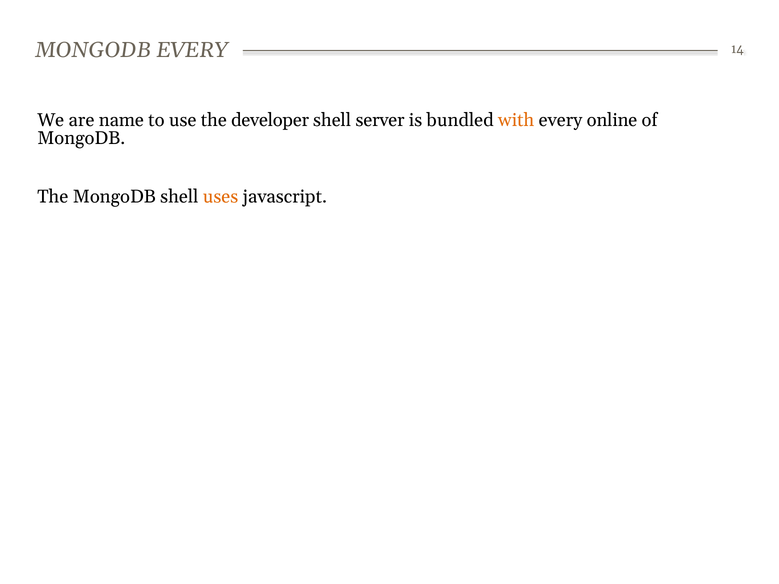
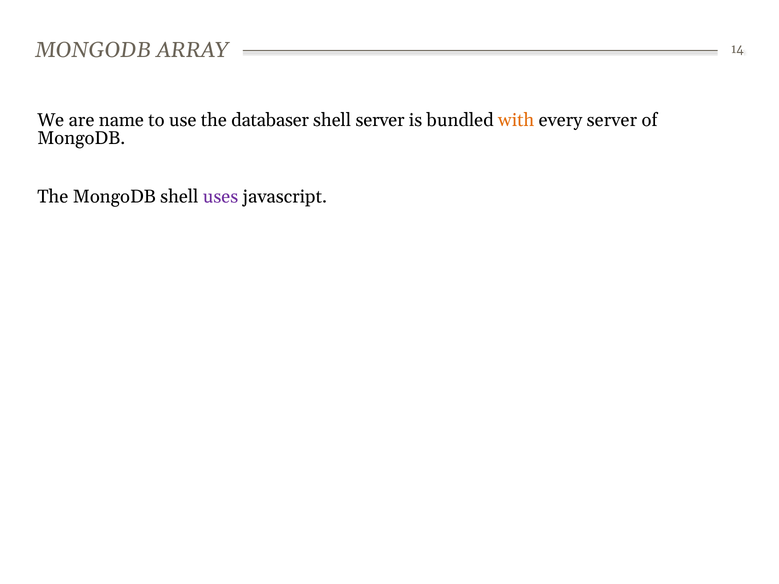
MONGODB EVERY: EVERY -> ARRAY
developer: developer -> databaser
every online: online -> server
uses colour: orange -> purple
